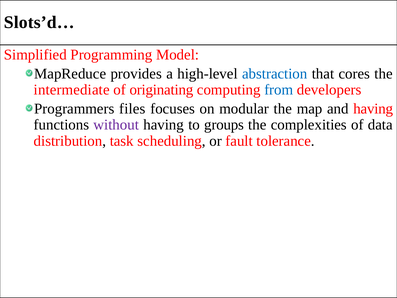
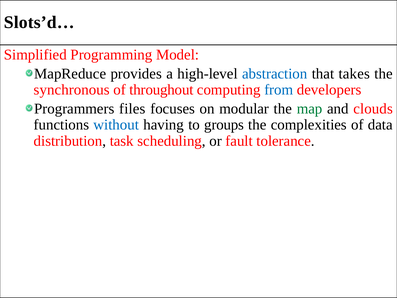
cores: cores -> takes
intermediate: intermediate -> synchronous
originating: originating -> throughout
map colour: black -> green
and having: having -> clouds
without colour: purple -> blue
